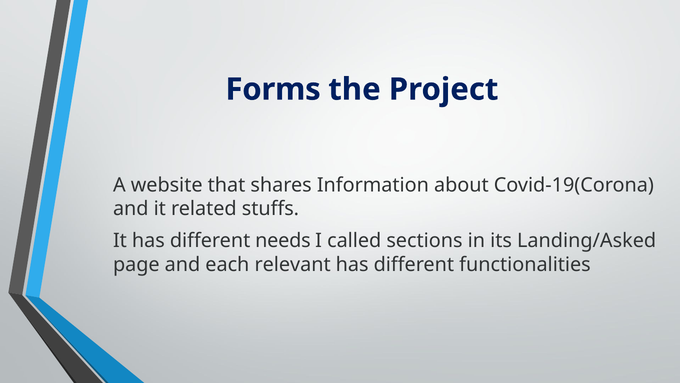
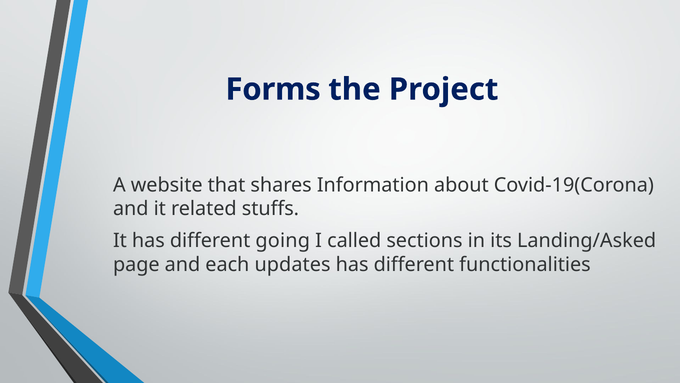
needs: needs -> going
relevant: relevant -> updates
